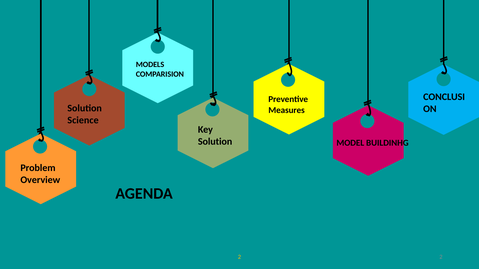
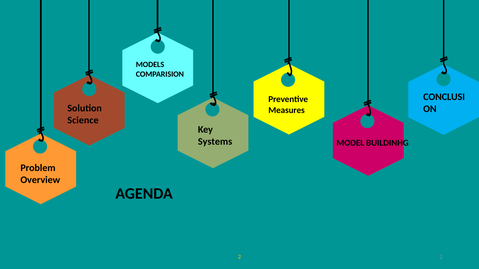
Solution at (215, 142): Solution -> Systems
